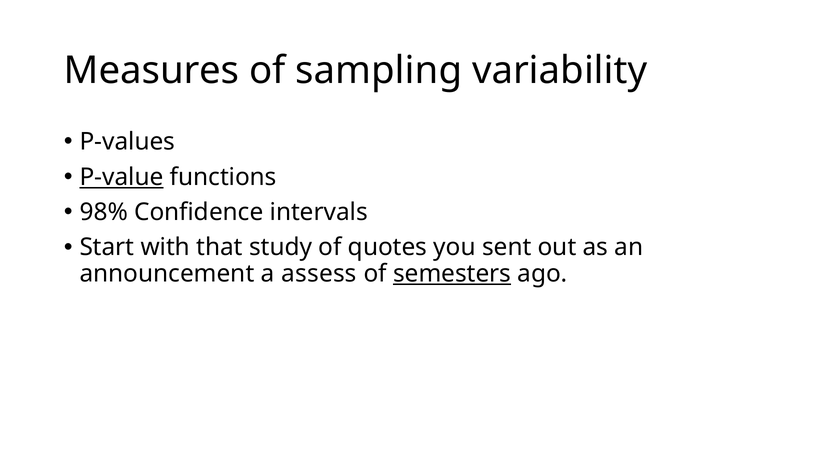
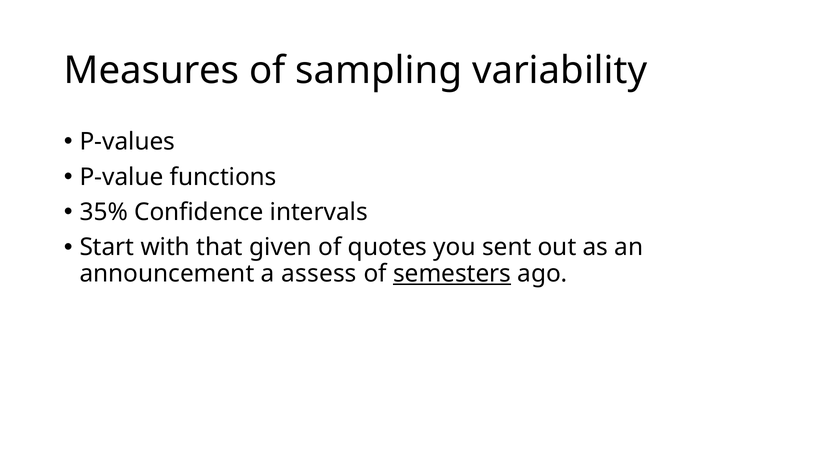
P-value underline: present -> none
98%: 98% -> 35%
study: study -> given
